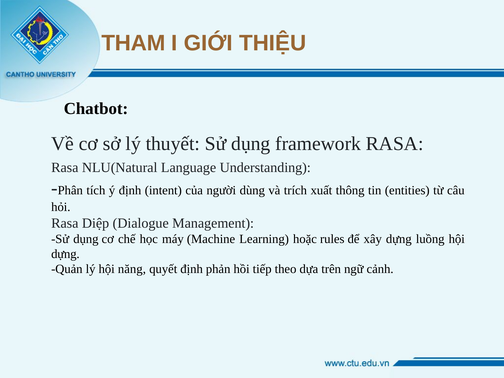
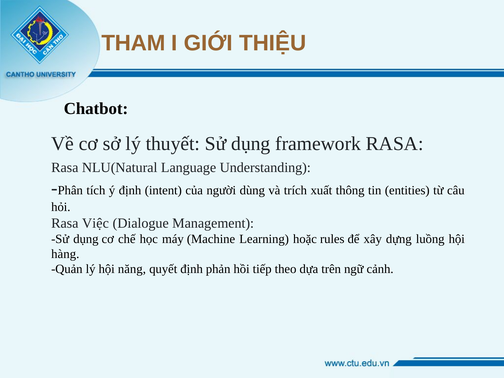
Diệp: Diệp -> Việc
dựng at (65, 254): dựng -> hàng
